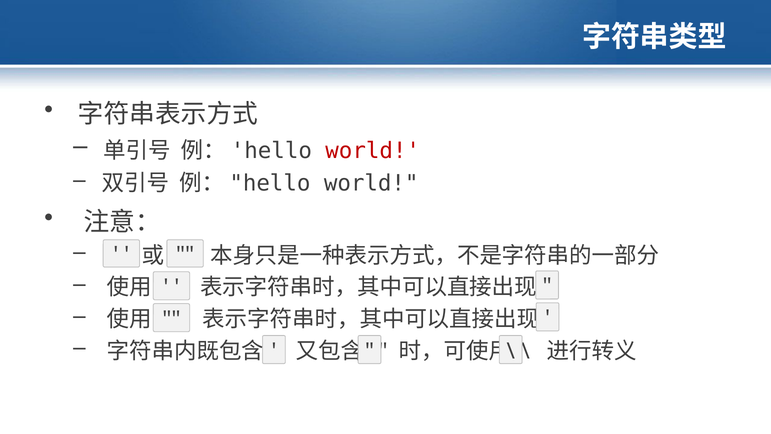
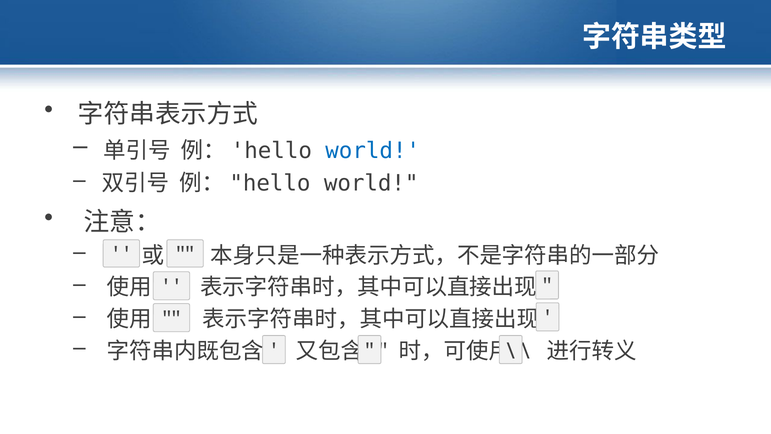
world at (373, 151) colour: red -> blue
